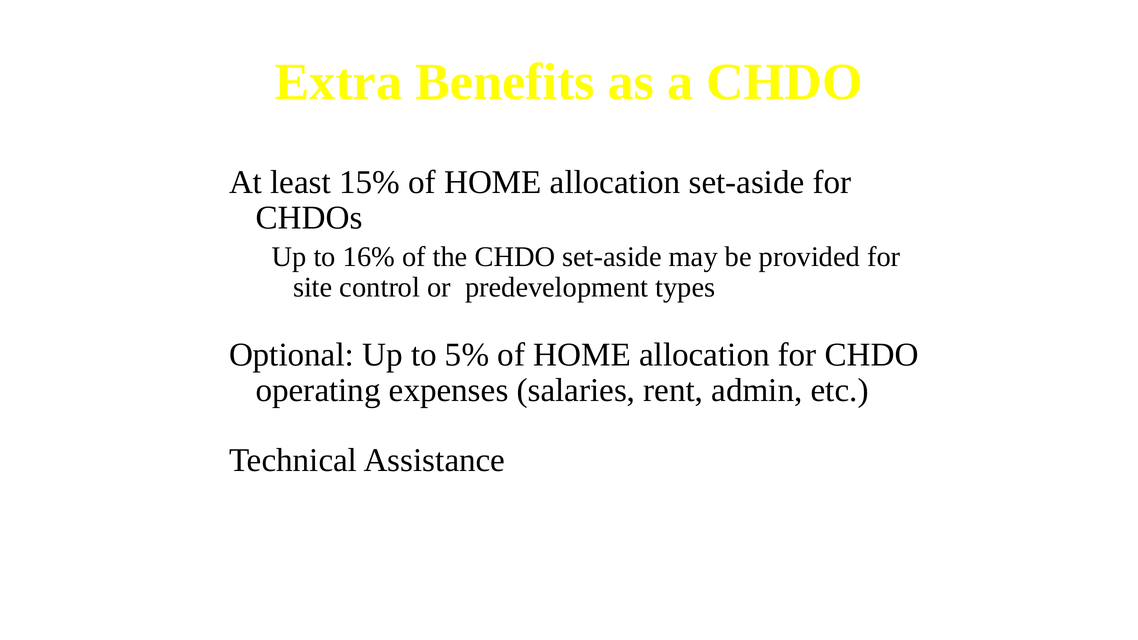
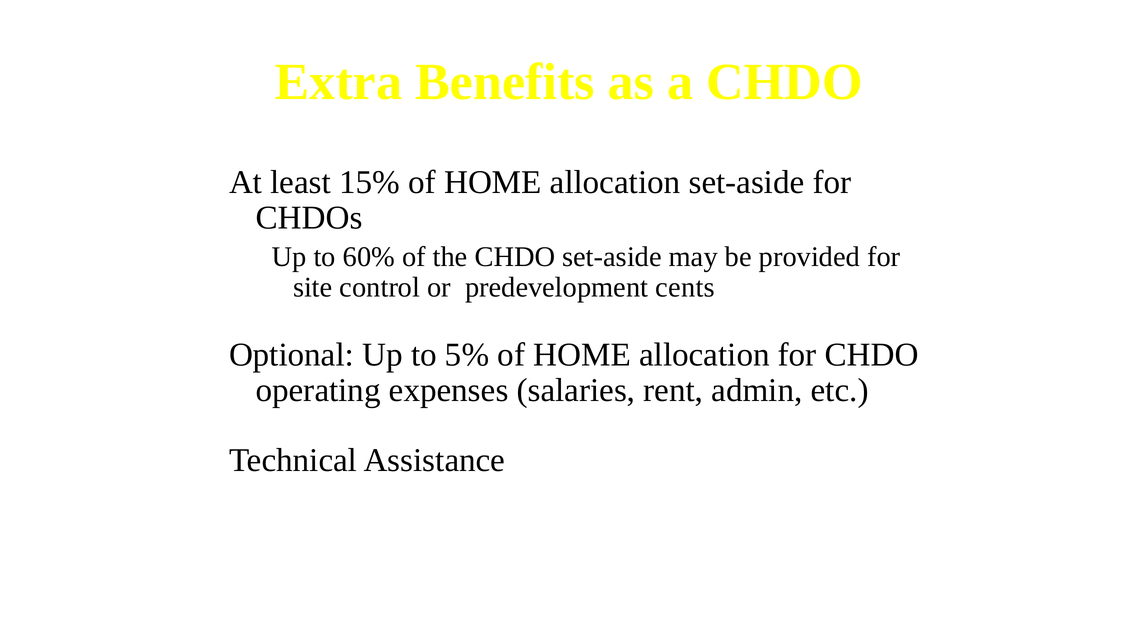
16%: 16% -> 60%
types: types -> cents
